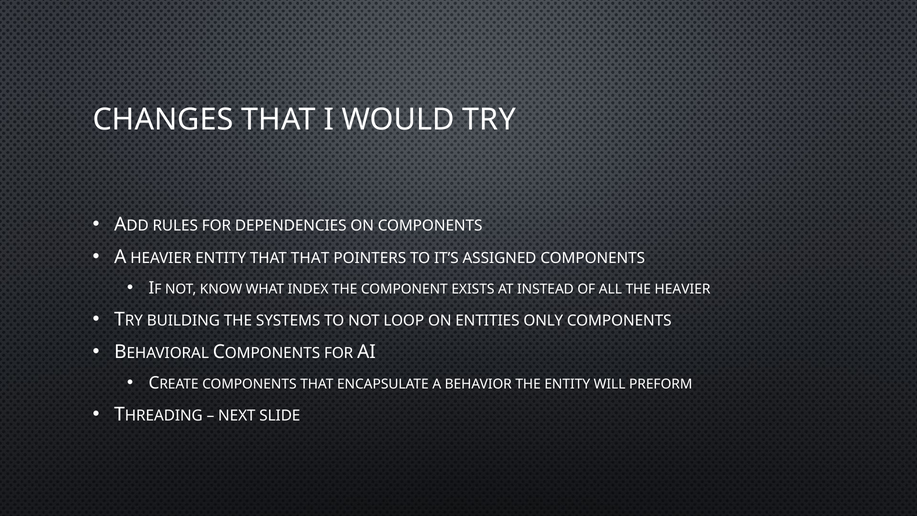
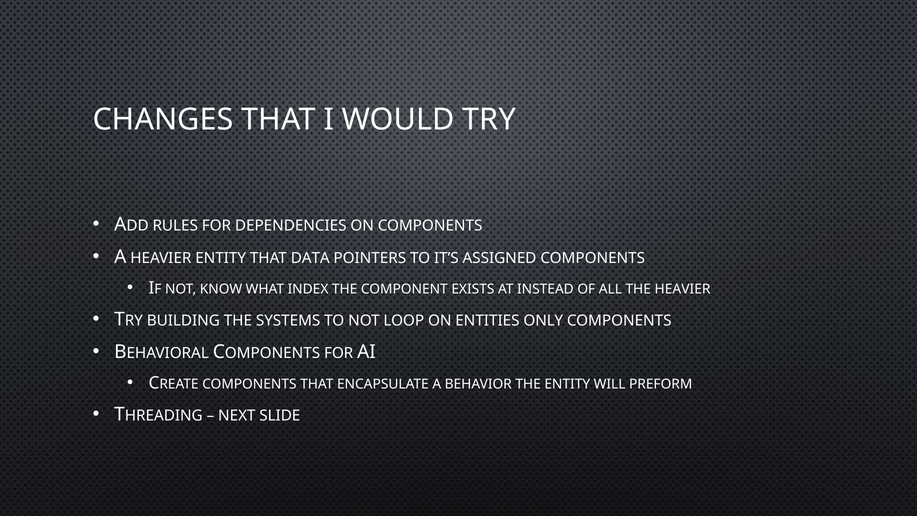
THAT THAT: THAT -> DATA
